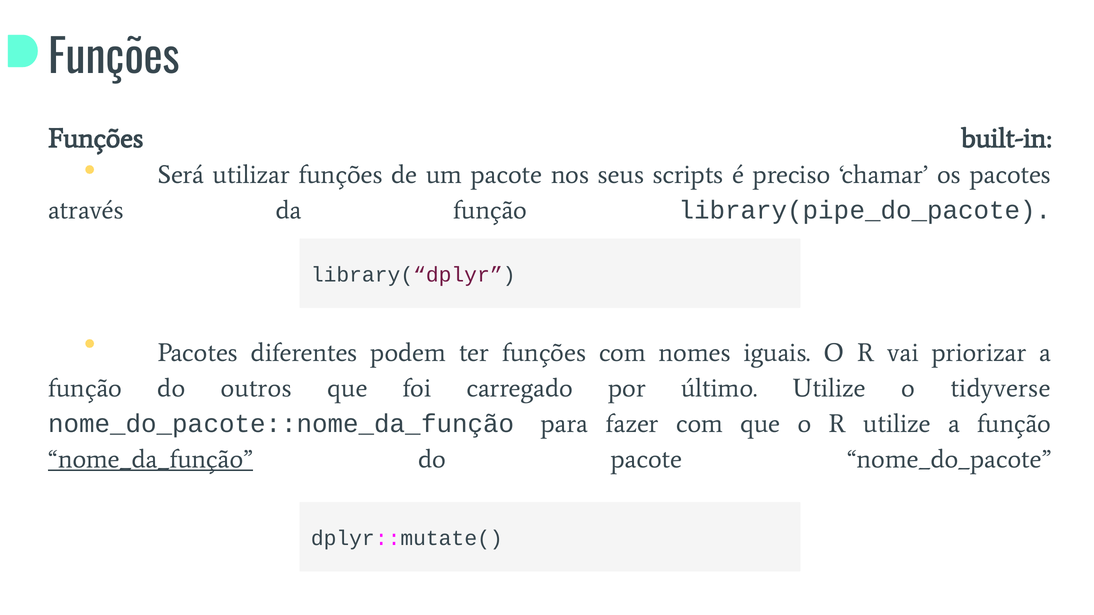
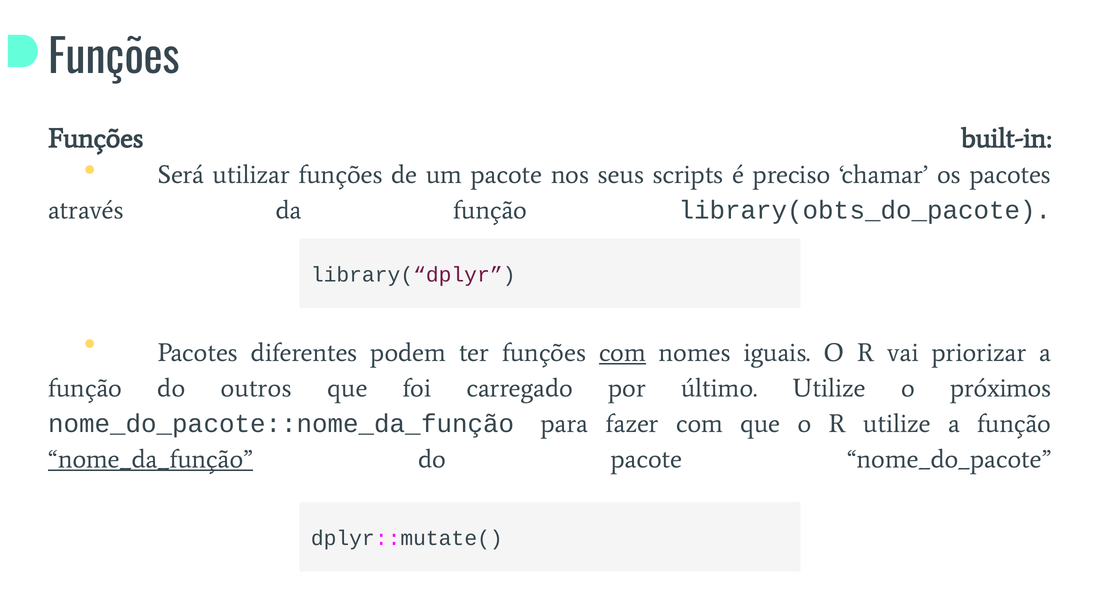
library(pipe_do_pacote: library(pipe_do_pacote -> library(obts_do_pacote
com at (622, 353) underline: none -> present
tidyverse: tidyverse -> próximos
